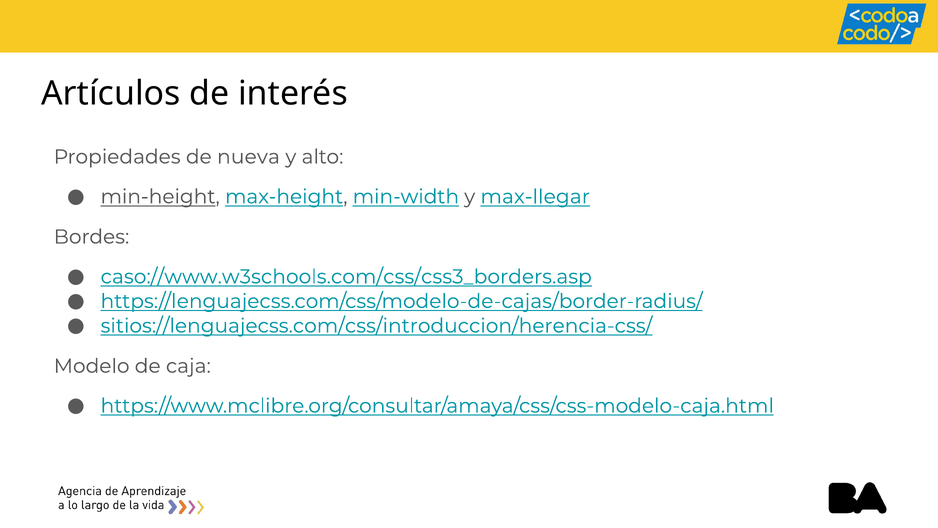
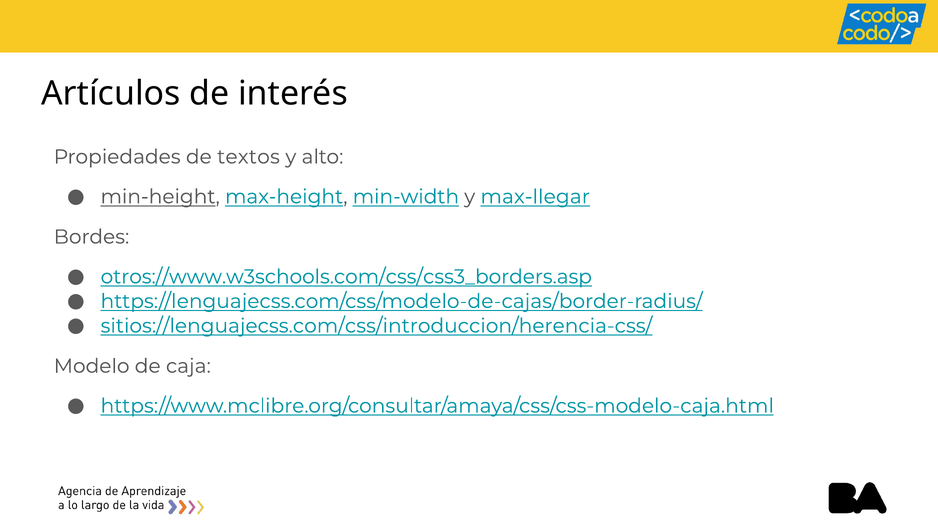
nueva: nueva -> textos
caso://www.w3schools.com/css/css3_borders.asp: caso://www.w3schools.com/css/css3_borders.asp -> otros://www.w3schools.com/css/css3_borders.asp
